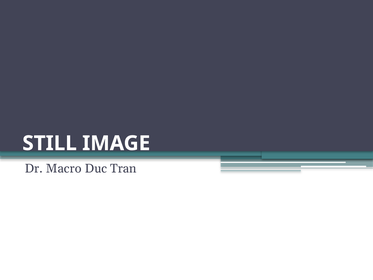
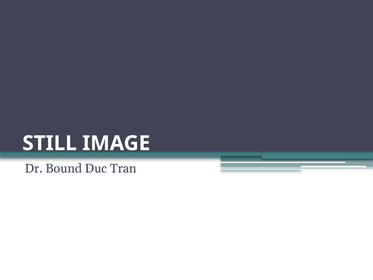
Macro: Macro -> Bound
